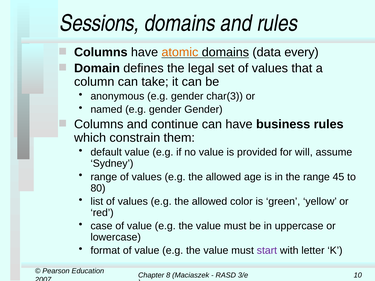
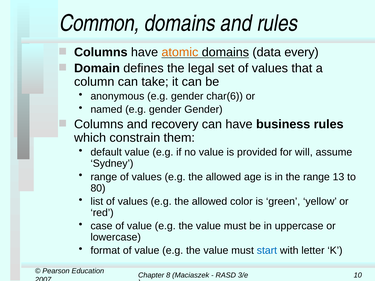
Sessions: Sessions -> Common
char(3: char(3 -> char(6
continue: continue -> recovery
45: 45 -> 13
start colour: purple -> blue
